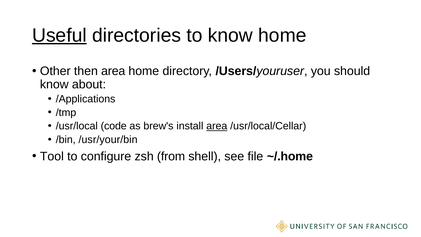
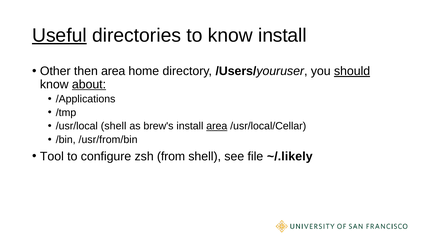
know home: home -> install
should underline: none -> present
about underline: none -> present
/usr/local code: code -> shell
/usr/your/bin: /usr/your/bin -> /usr/from/bin
~/.home: ~/.home -> ~/.likely
